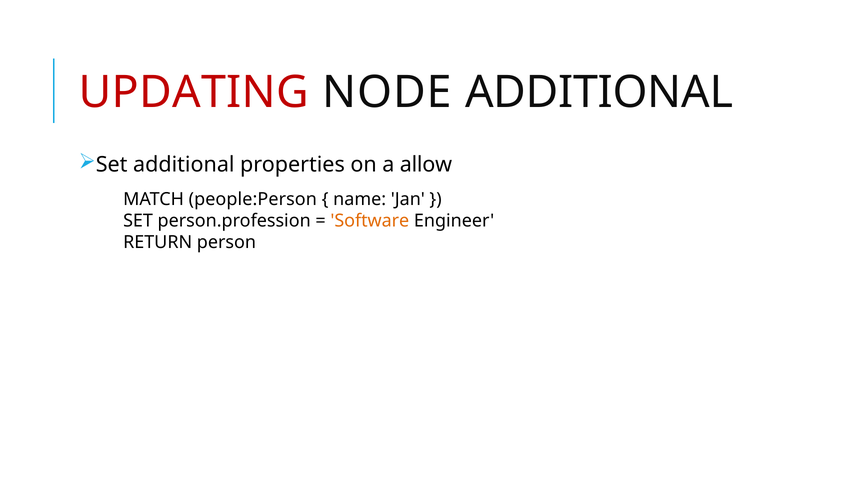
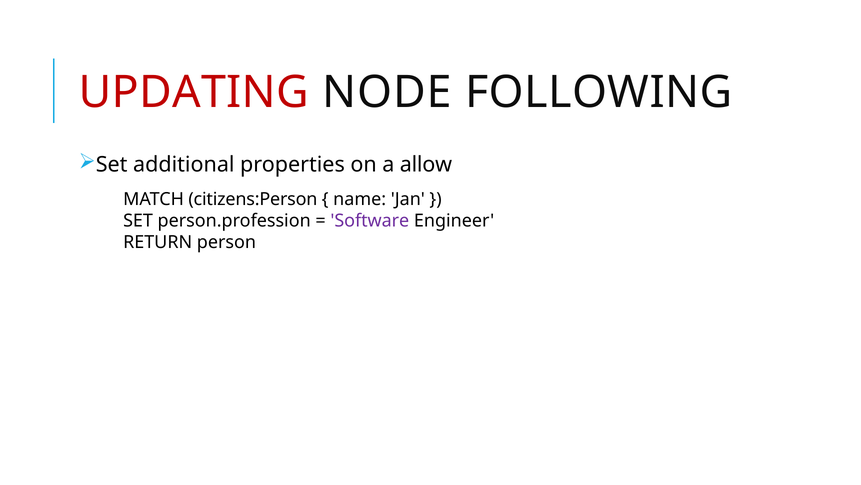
NODE ADDITIONAL: ADDITIONAL -> FOLLOWING
people:Person: people:Person -> citizens:Person
Software colour: orange -> purple
